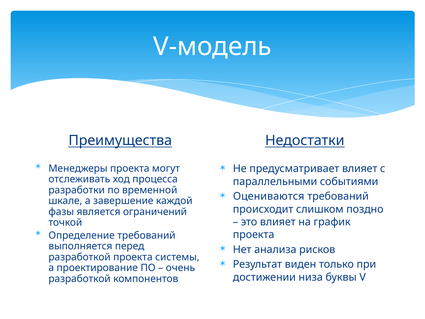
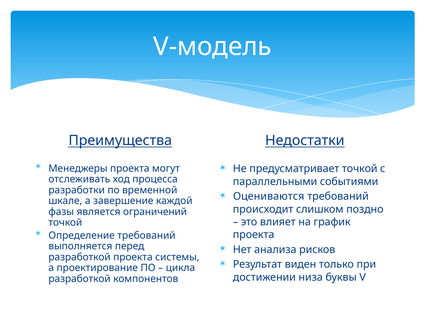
предусматривает влияет: влияет -> точкой
очень: очень -> цикла
